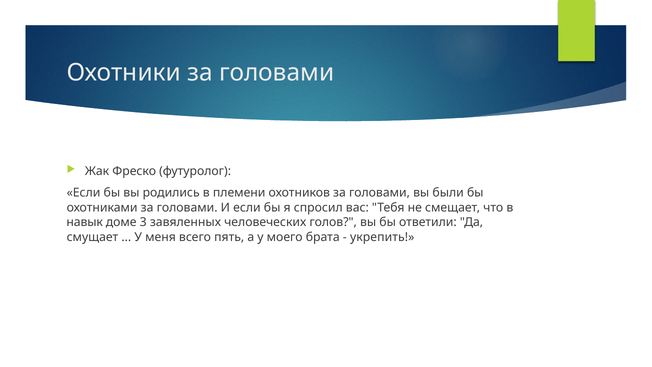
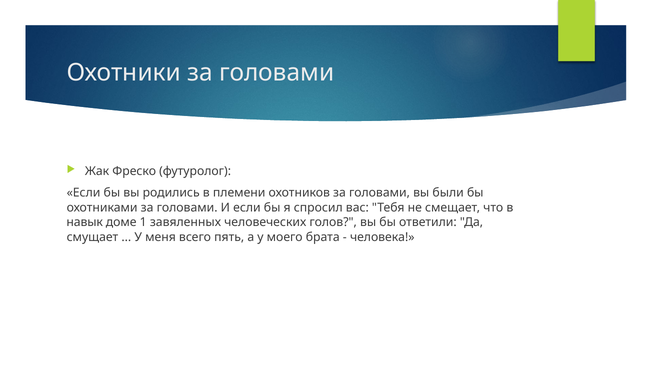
3: 3 -> 1
укрепить: укрепить -> человека
